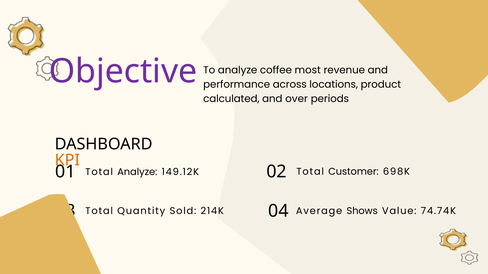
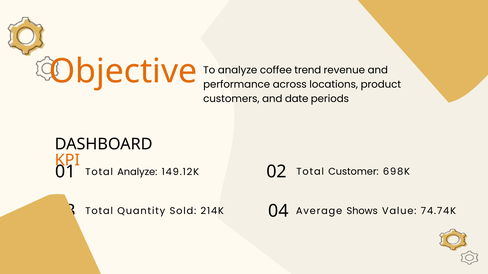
Objective colour: purple -> orange
most: most -> trend
calculated: calculated -> customers
over: over -> date
